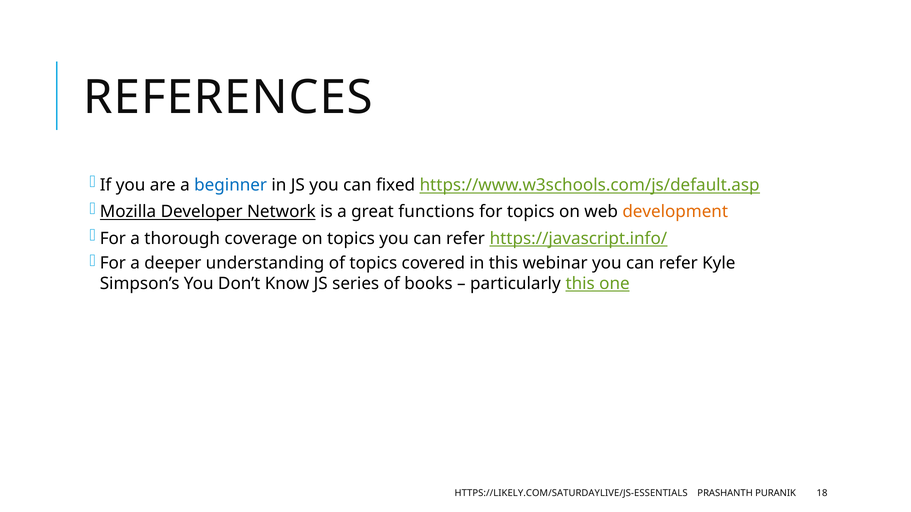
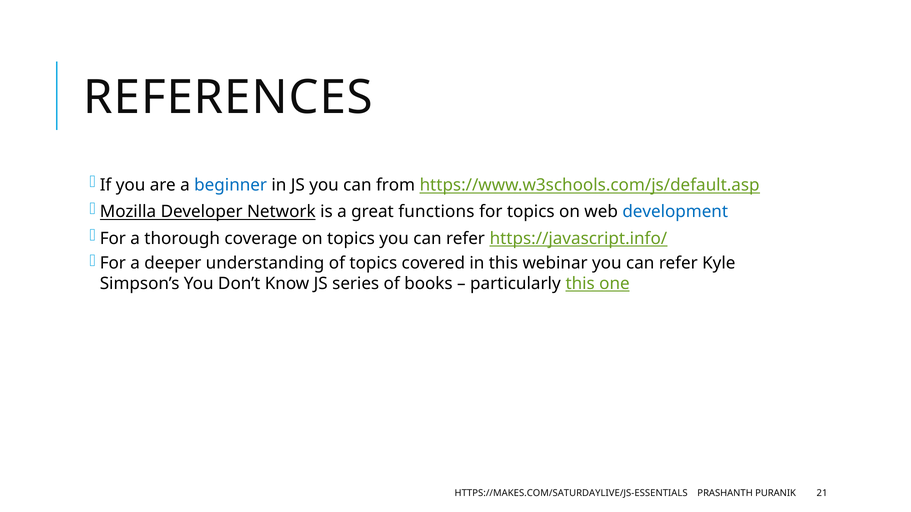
fixed: fixed -> from
development colour: orange -> blue
HTTPS://LIKELY.COM/SATURDAYLIVE/JS-ESSENTIALS: HTTPS://LIKELY.COM/SATURDAYLIVE/JS-ESSENTIALS -> HTTPS://MAKES.COM/SATURDAYLIVE/JS-ESSENTIALS
18: 18 -> 21
